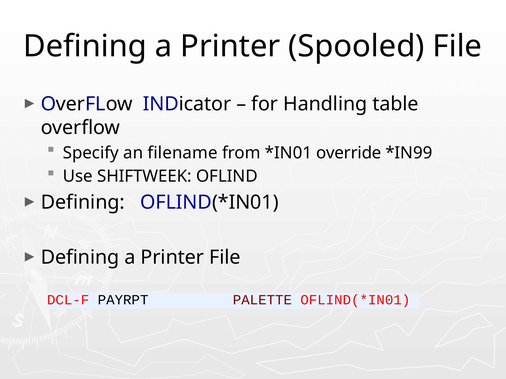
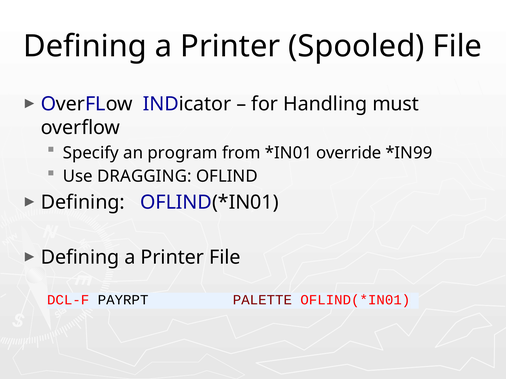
table: table -> must
filename: filename -> program
SHIFTWEEK: SHIFTWEEK -> DRAGGING
